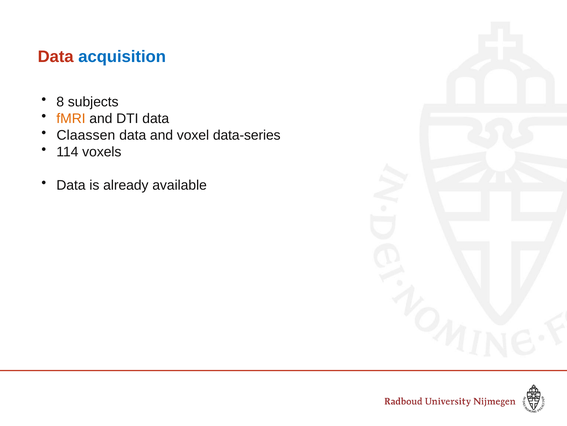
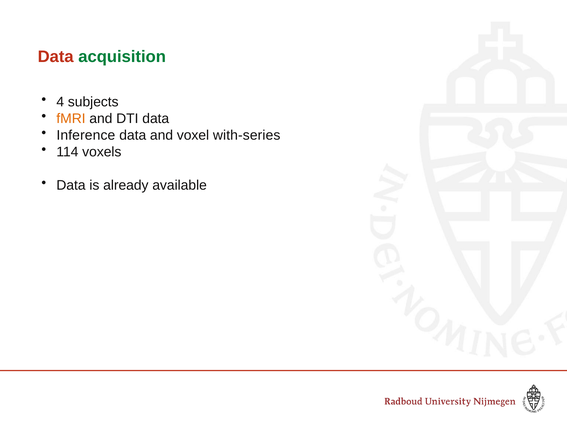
acquisition colour: blue -> green
8: 8 -> 4
Claassen: Claassen -> Inference
data-series: data-series -> with-series
